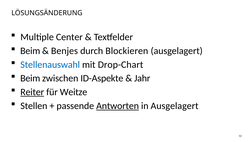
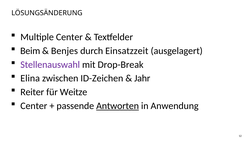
Blockieren: Blockieren -> Einsatzzeit
Stellenauswahl colour: blue -> purple
Drop-Chart: Drop-Chart -> Drop-Break
Beim at (30, 78): Beim -> Elina
ID-Aspekte: ID-Aspekte -> ID-Zeichen
Reiter underline: present -> none
Stellen at (34, 106): Stellen -> Center
in Ausgelagert: Ausgelagert -> Anwendung
